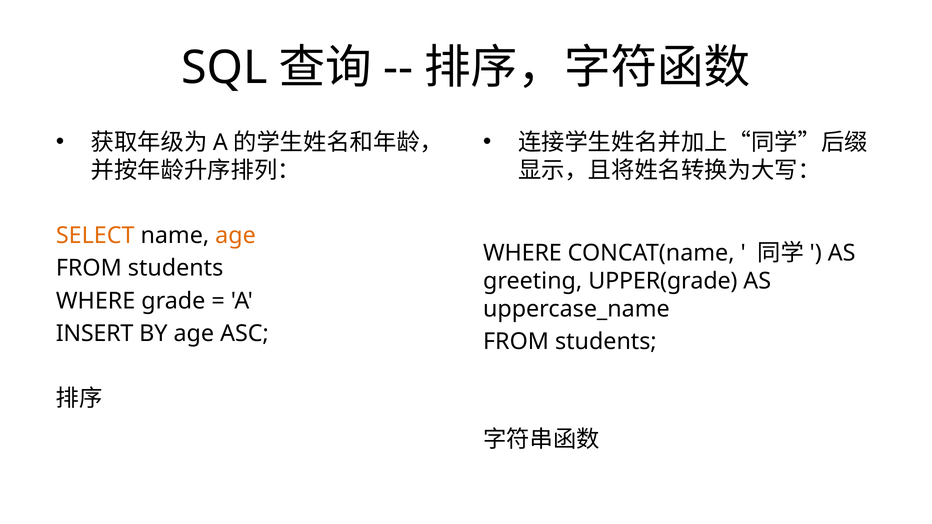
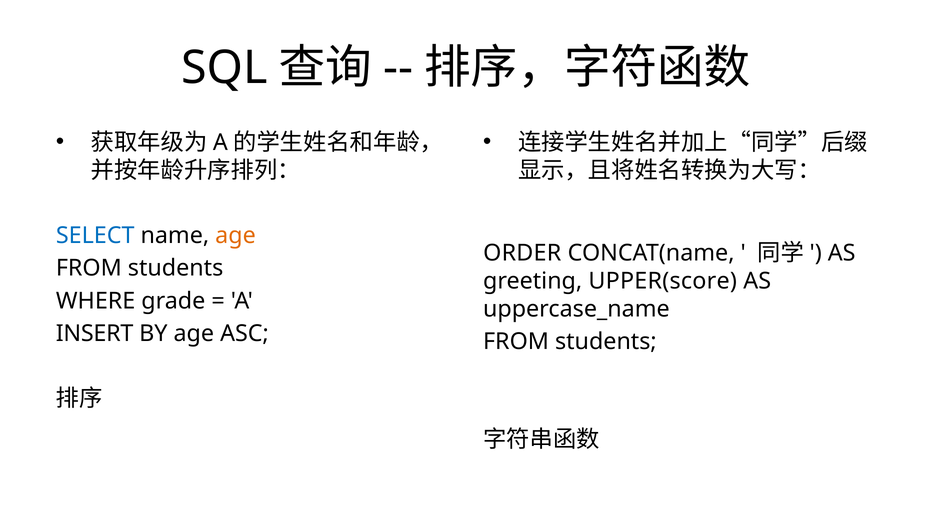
SELECT colour: orange -> blue
WHERE at (522, 253): WHERE -> ORDER
UPPER(grade: UPPER(grade -> UPPER(score
